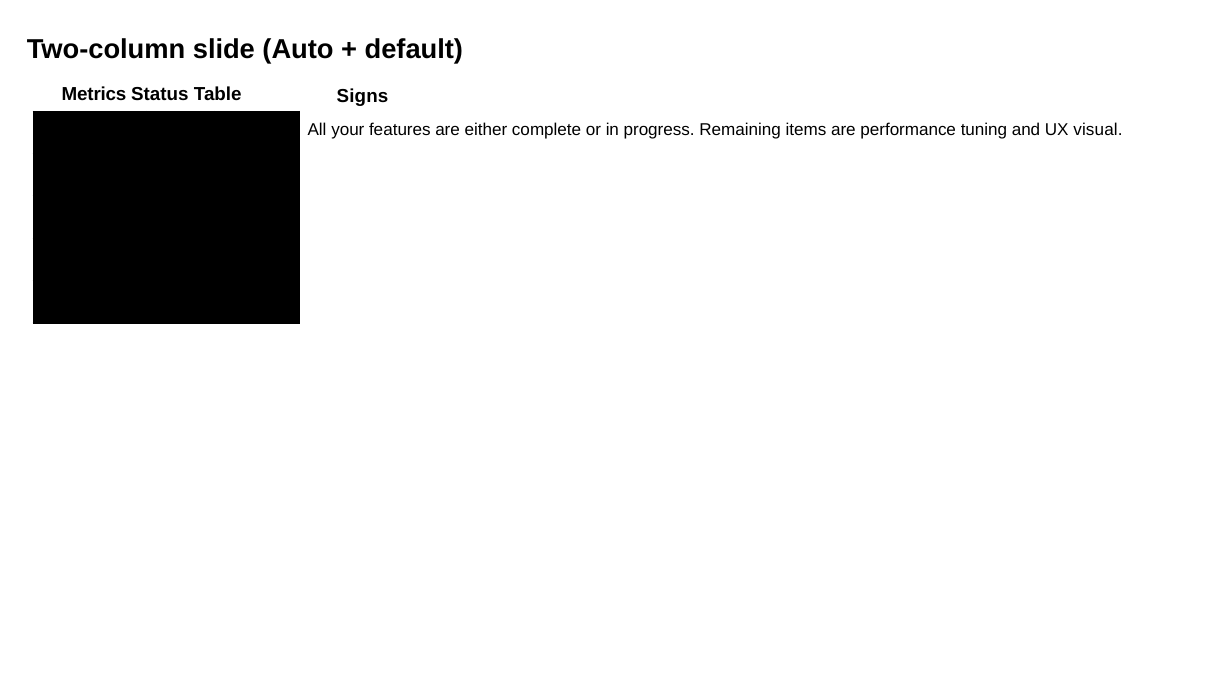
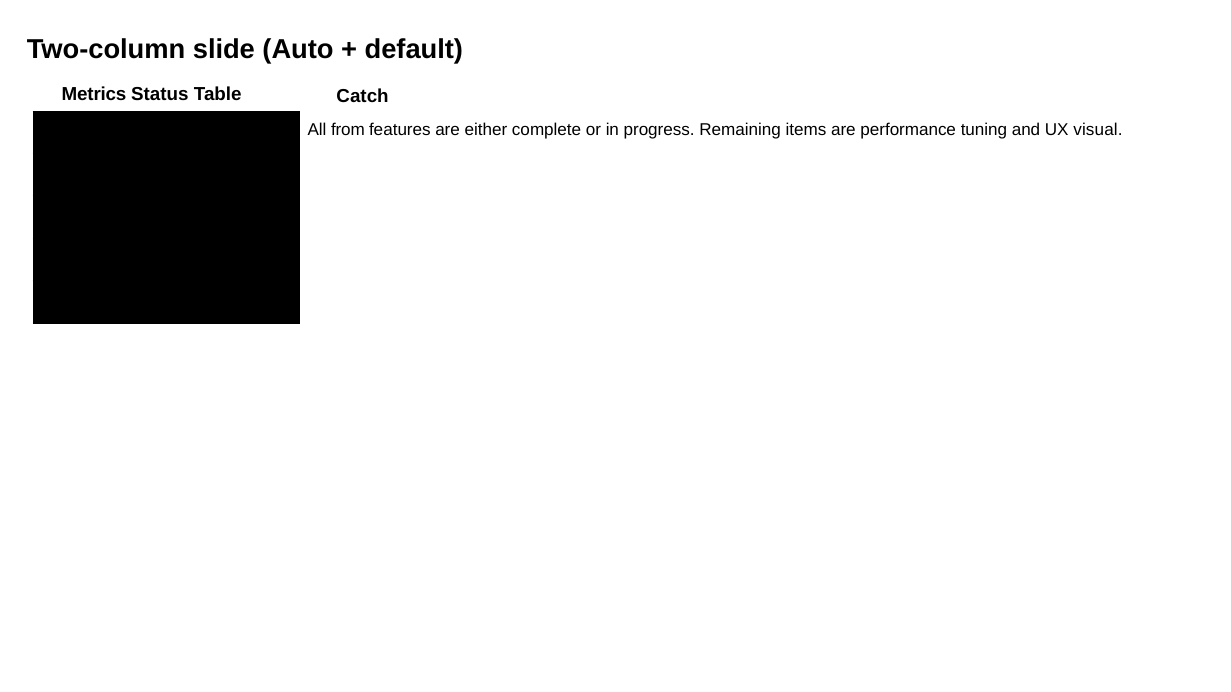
Signs: Signs -> Catch
your: your -> from
